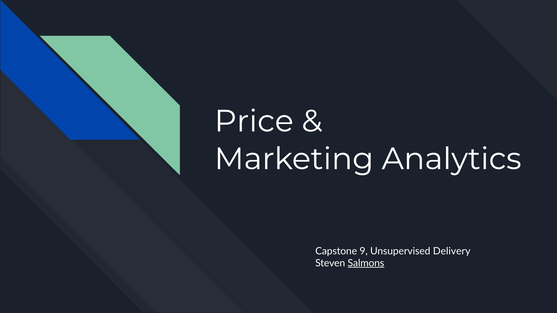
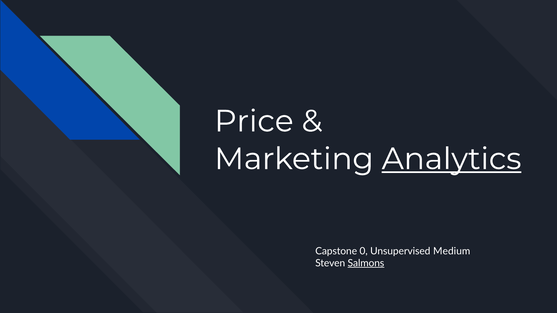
Analytics underline: none -> present
9: 9 -> 0
Delivery: Delivery -> Medium
